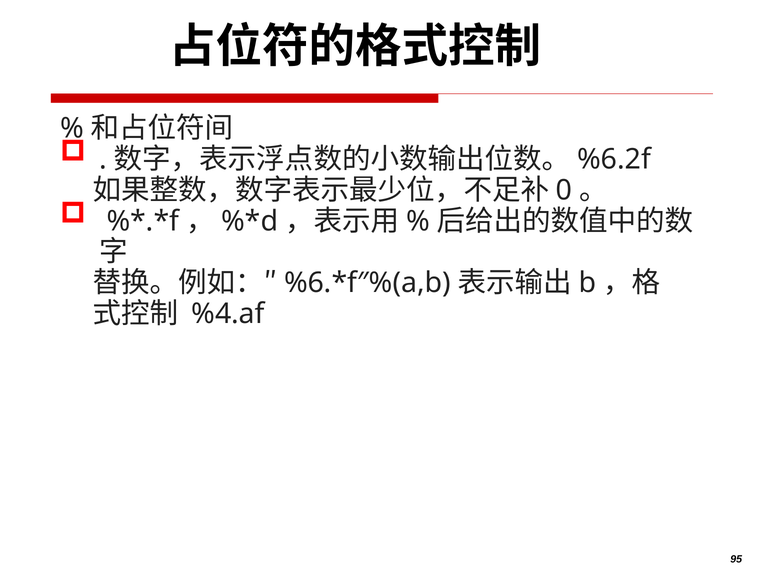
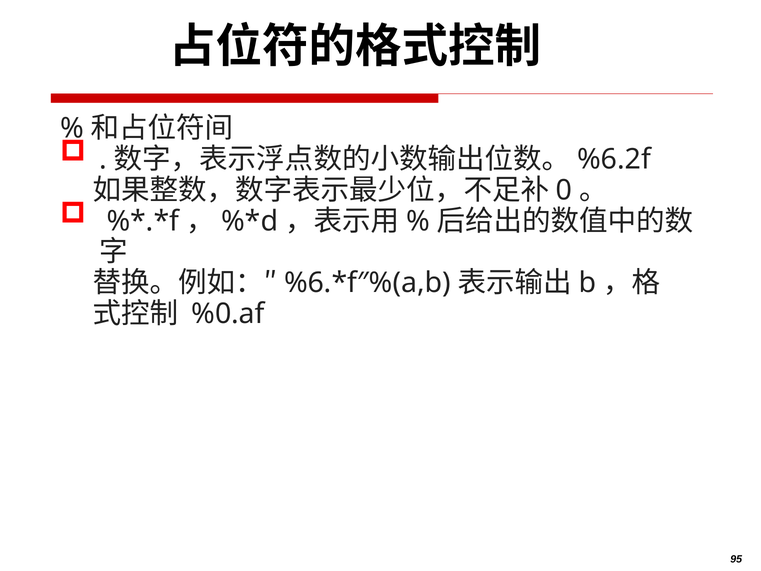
%4.af: %4.af -> %0.af
